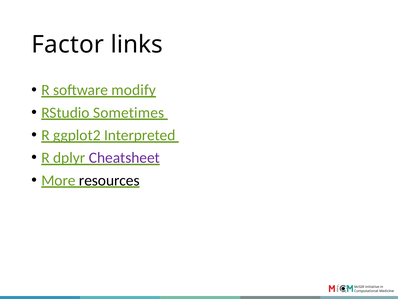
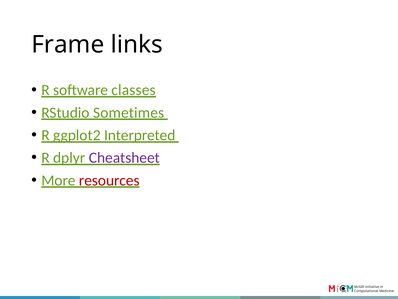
Factor: Factor -> Frame
modify: modify -> classes
resources colour: black -> red
